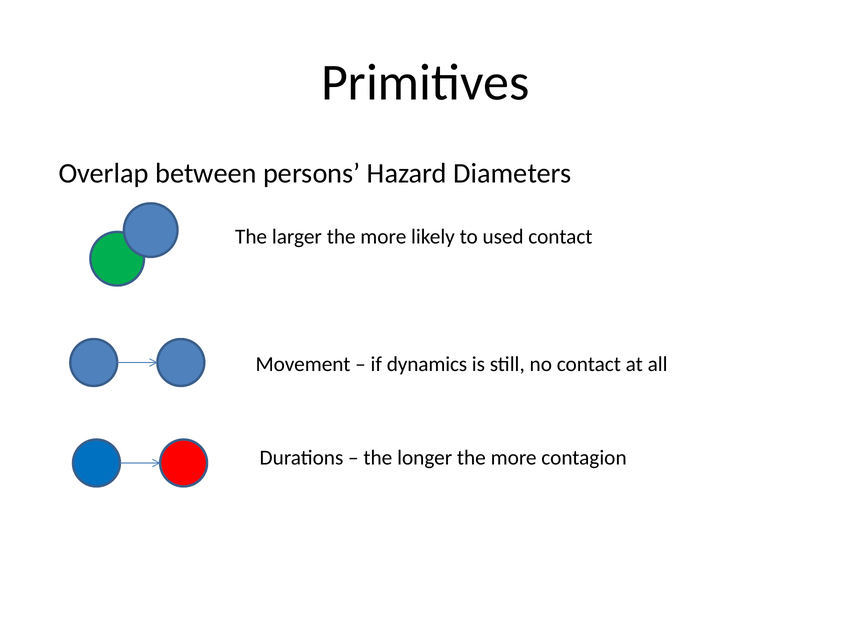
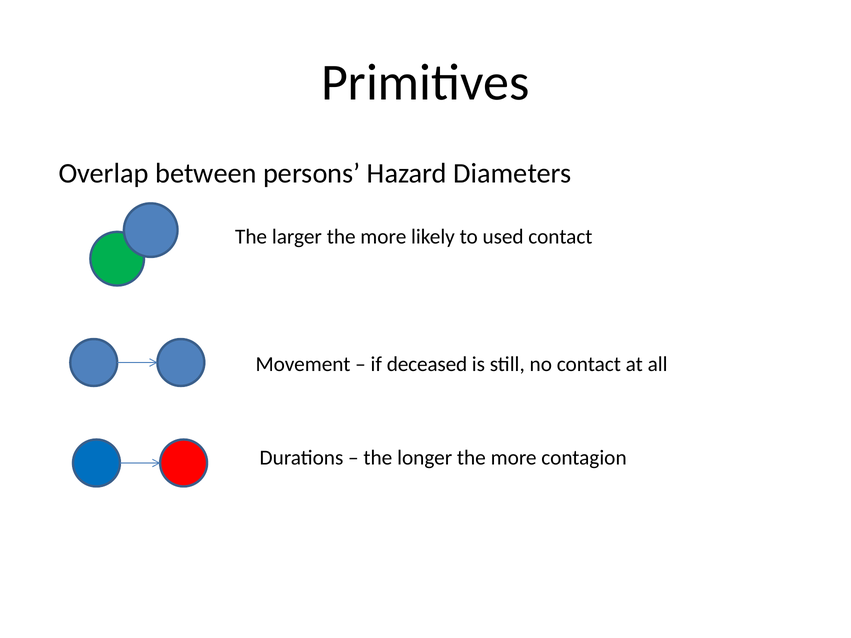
dynamics: dynamics -> deceased
